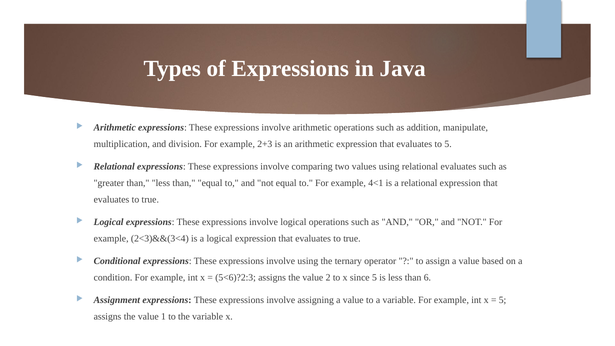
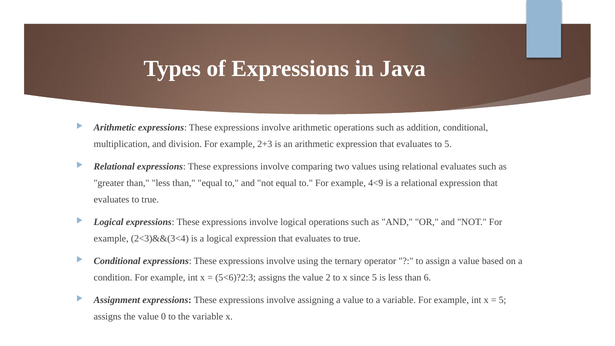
addition manipulate: manipulate -> conditional
4<1: 4<1 -> 4<9
1: 1 -> 0
